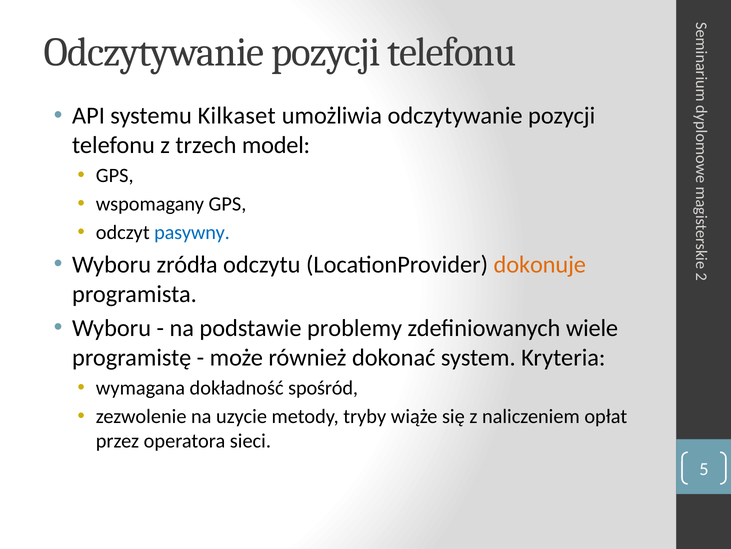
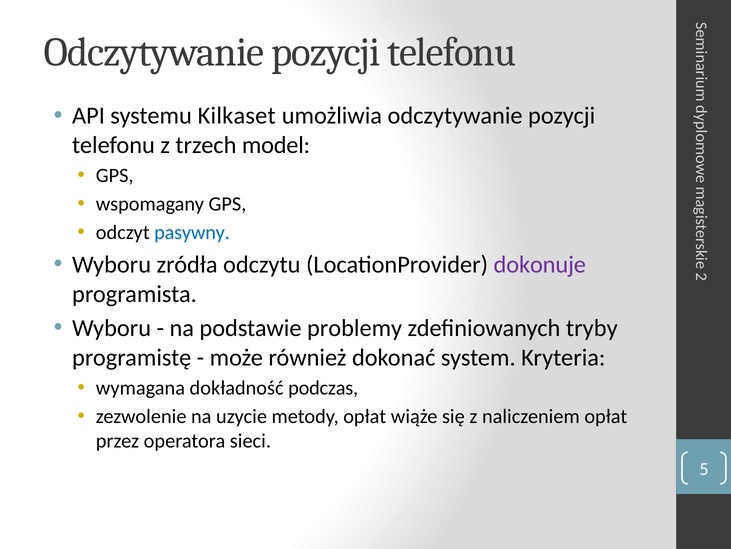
dokonuje colour: orange -> purple
wiele: wiele -> tryby
spośród: spośród -> podczas
metody tryby: tryby -> opłat
